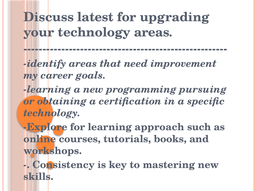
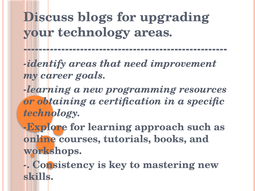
latest: latest -> blogs
pursuing: pursuing -> resources
